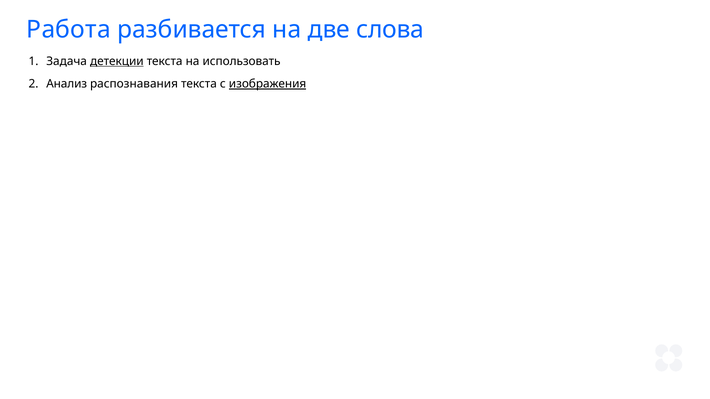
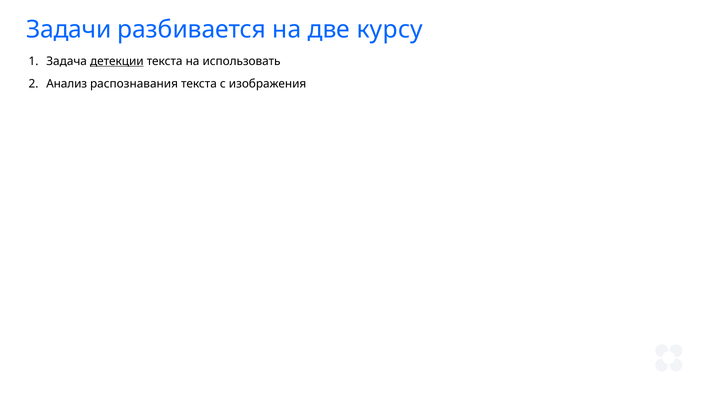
Работа: Работа -> Задачи
слова: слова -> курсу
изображения underline: present -> none
